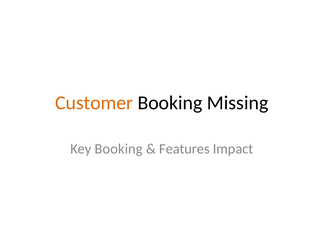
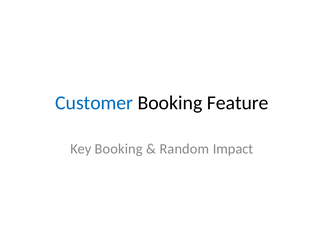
Customer colour: orange -> blue
Missing: Missing -> Feature
Features: Features -> Random
